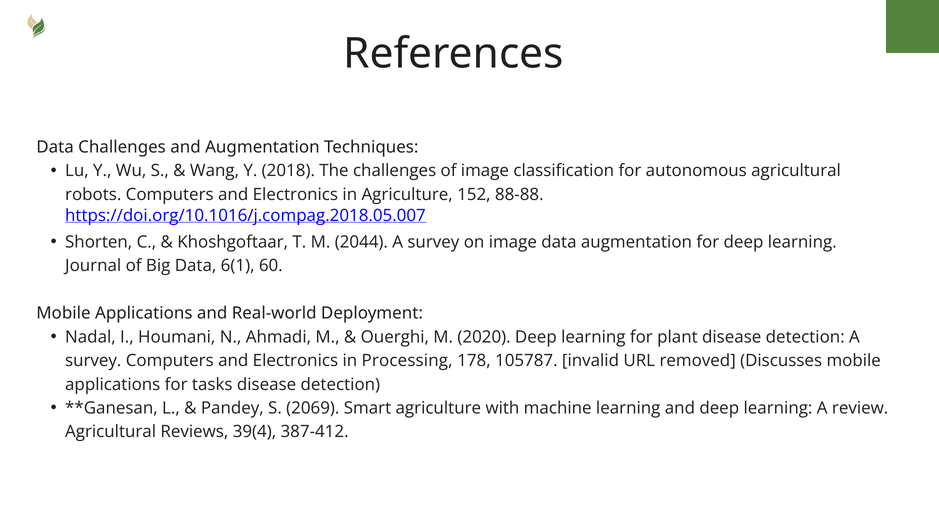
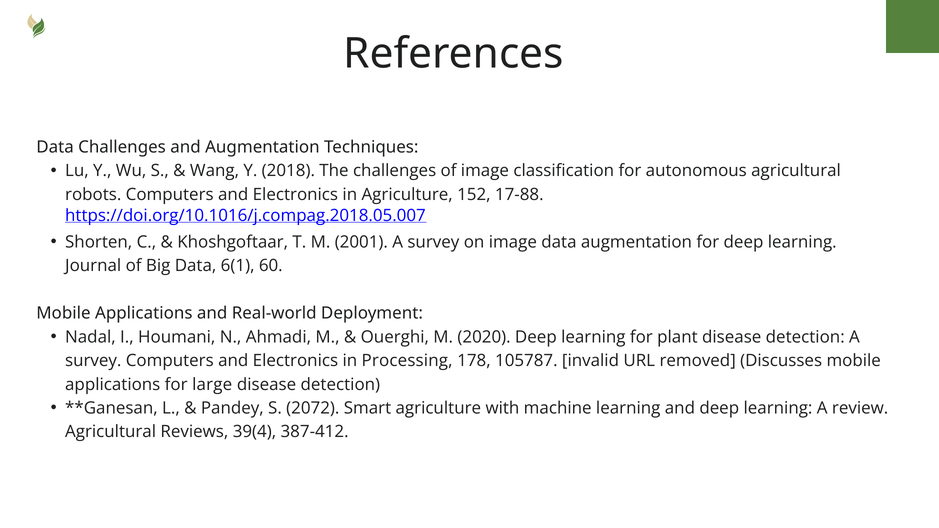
88-88: 88-88 -> 17-88
2044: 2044 -> 2001
tasks: tasks -> large
2069: 2069 -> 2072
